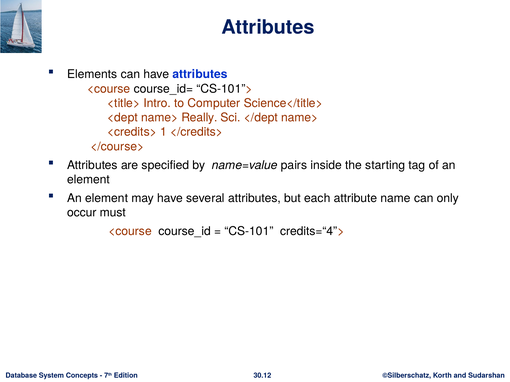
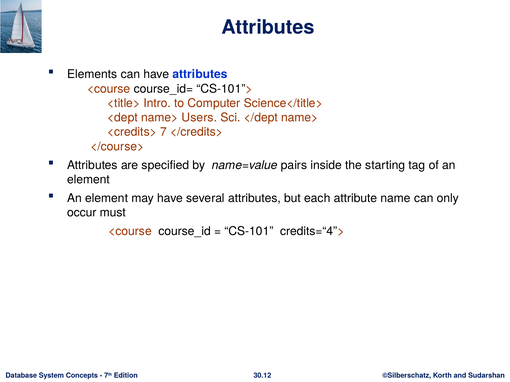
Really: Really -> Users
1: 1 -> 7
